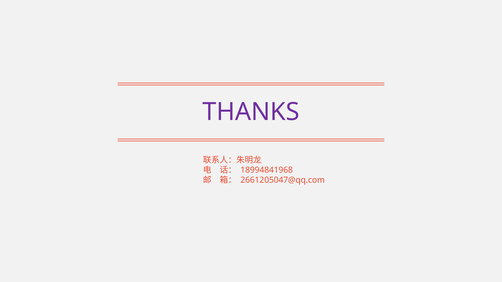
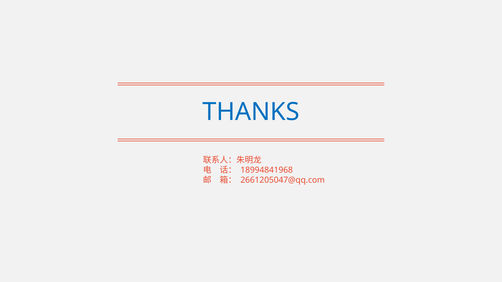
THANKS colour: purple -> blue
